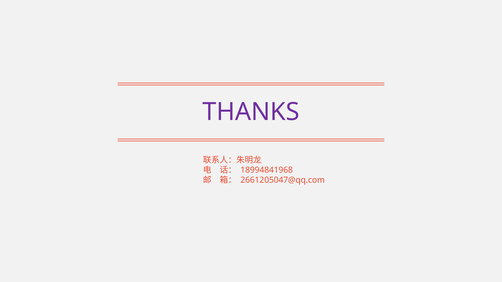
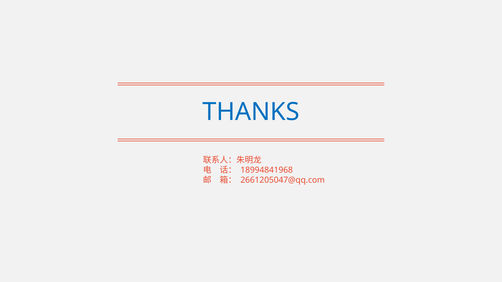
THANKS colour: purple -> blue
